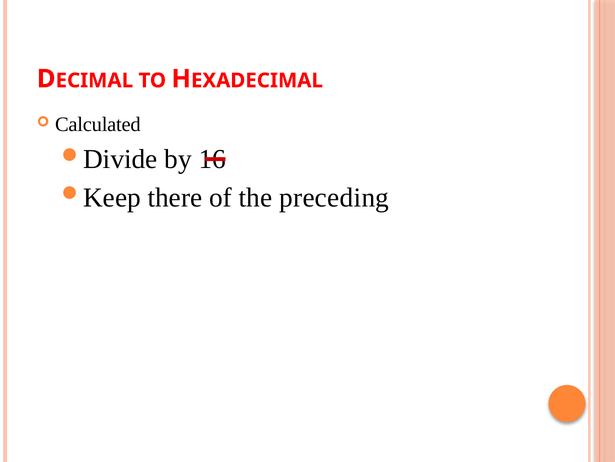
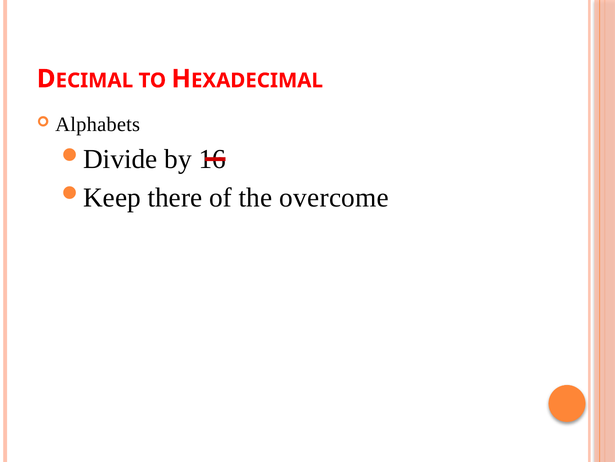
Calculated: Calculated -> Alphabets
preceding: preceding -> overcome
